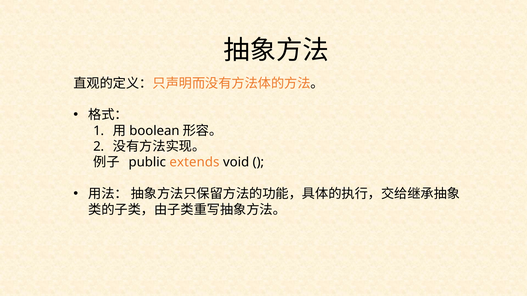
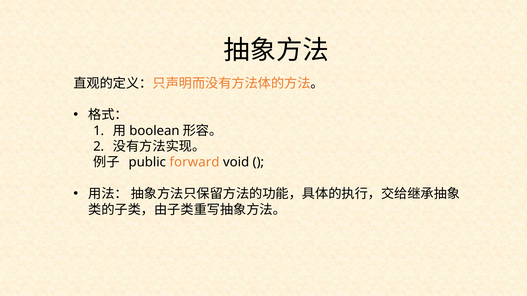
extends: extends -> forward
